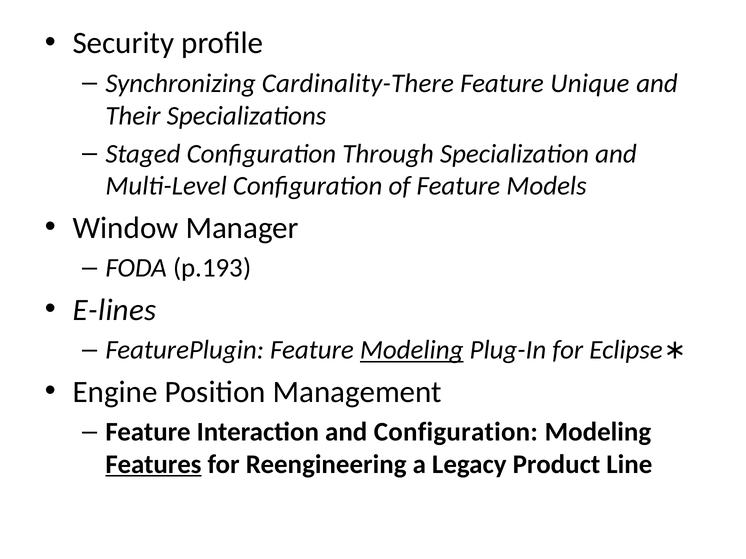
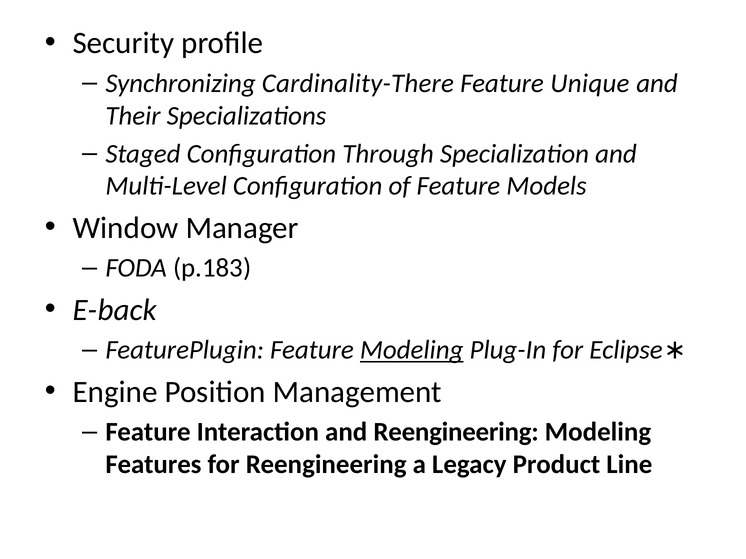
p.193: p.193 -> p.183
E-lines: E-lines -> E-back
and Configuration: Configuration -> Reengineering
Features underline: present -> none
